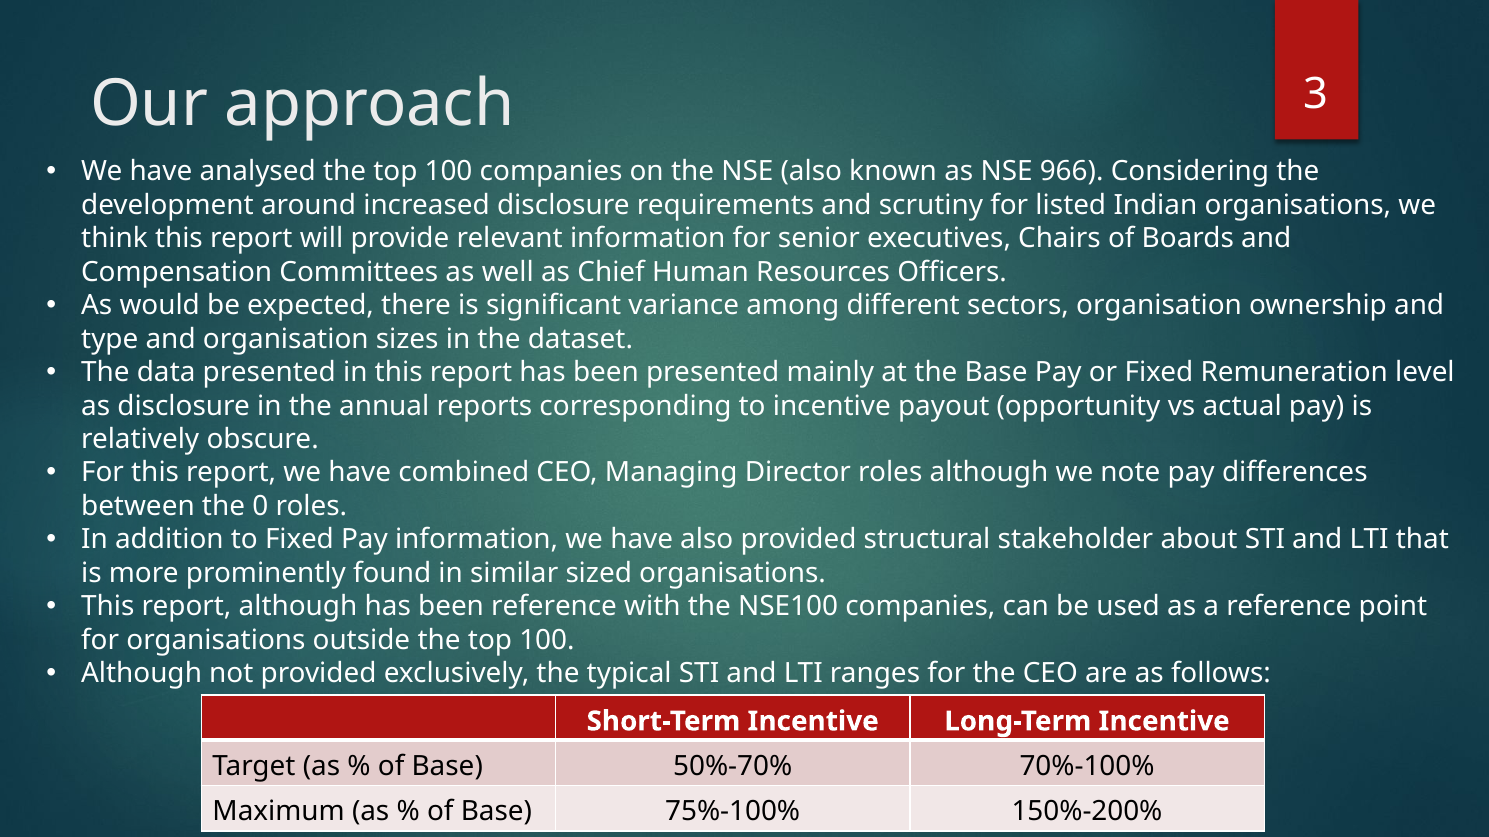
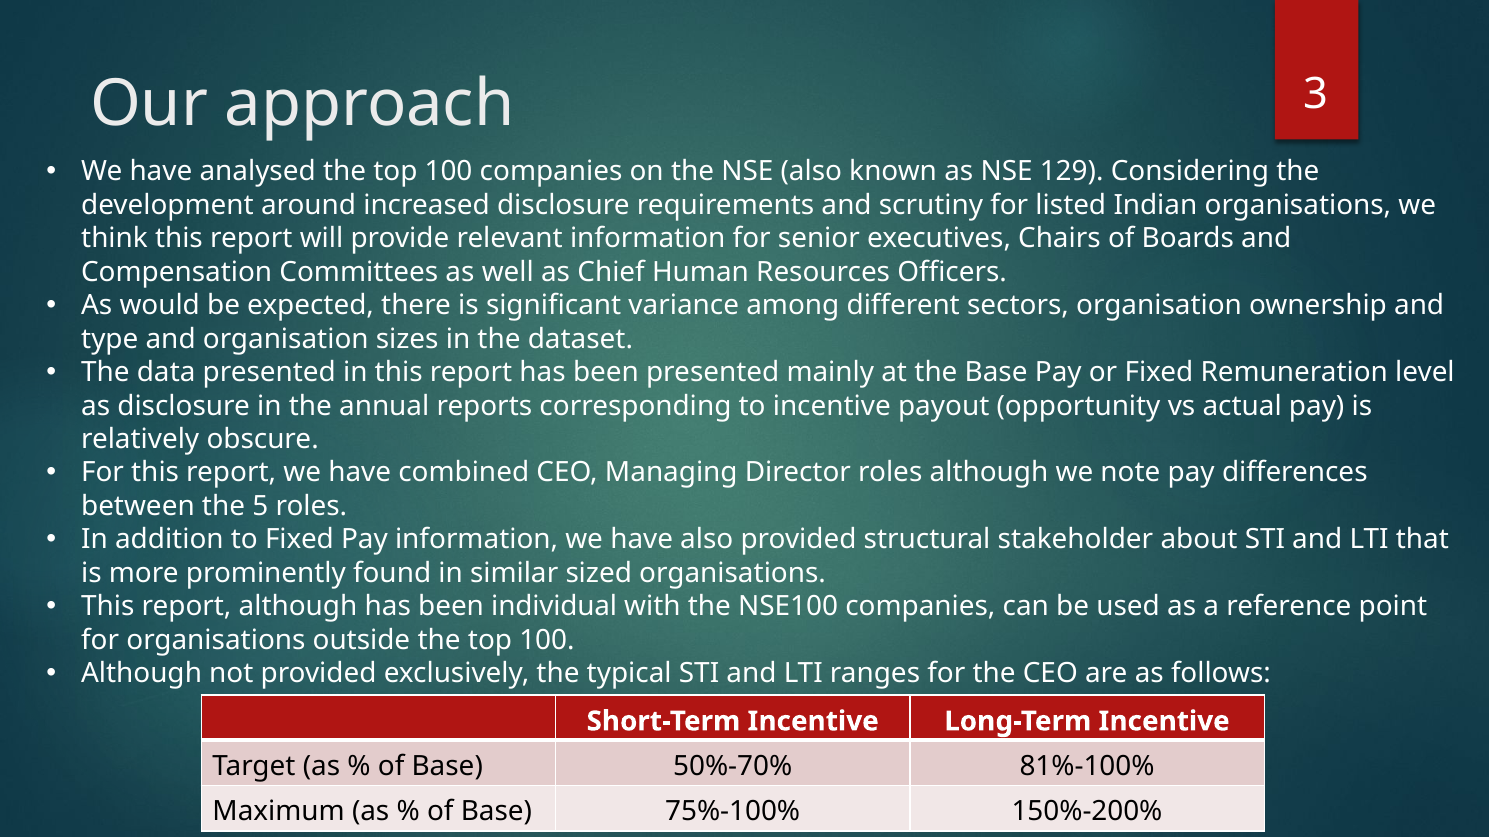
966: 966 -> 129
0: 0 -> 5
been reference: reference -> individual
70%-100%: 70%-100% -> 81%-100%
